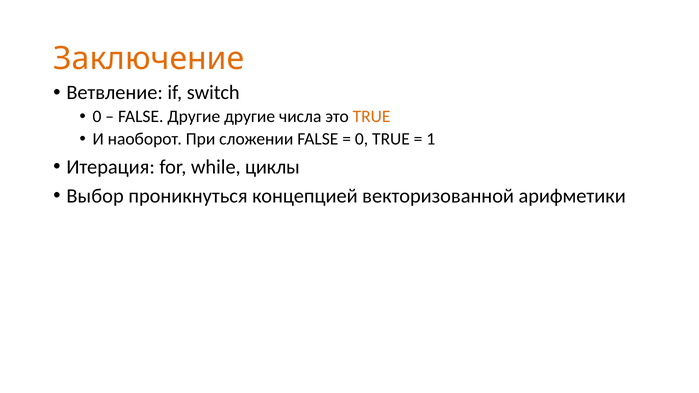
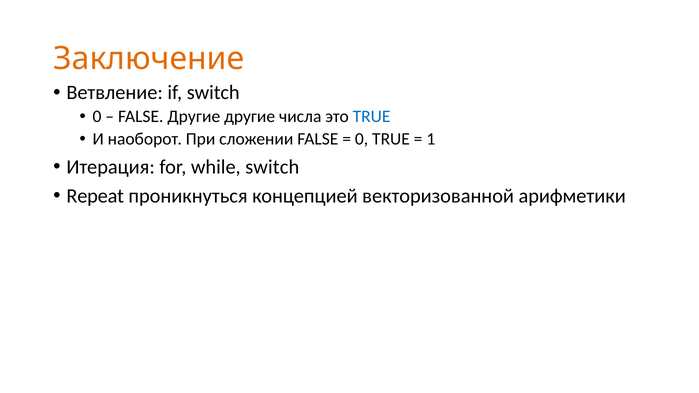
TRUE at (372, 117) colour: orange -> blue
while циклы: циклы -> switch
Выбор: Выбор -> Repeat
